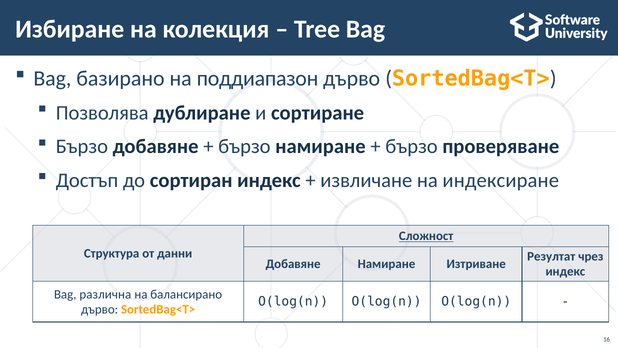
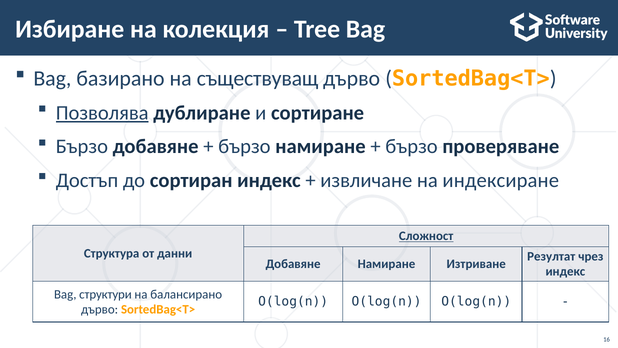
поддиапазон: поддиапазон -> съществуващ
Позволява underline: none -> present
различна: различна -> структури
